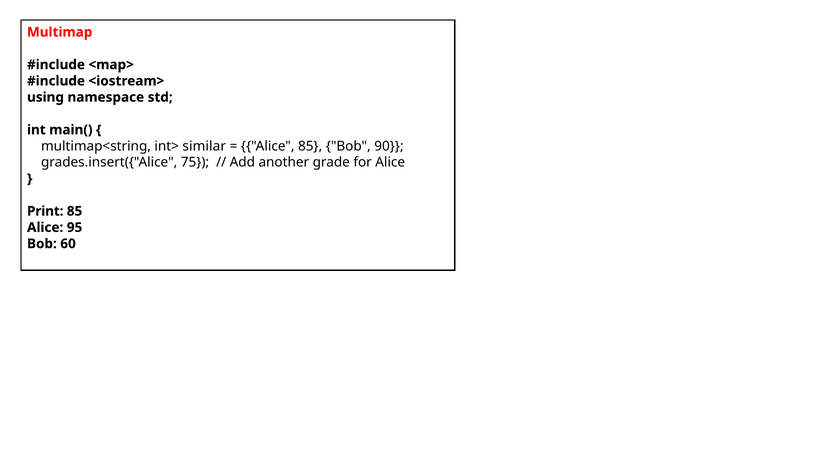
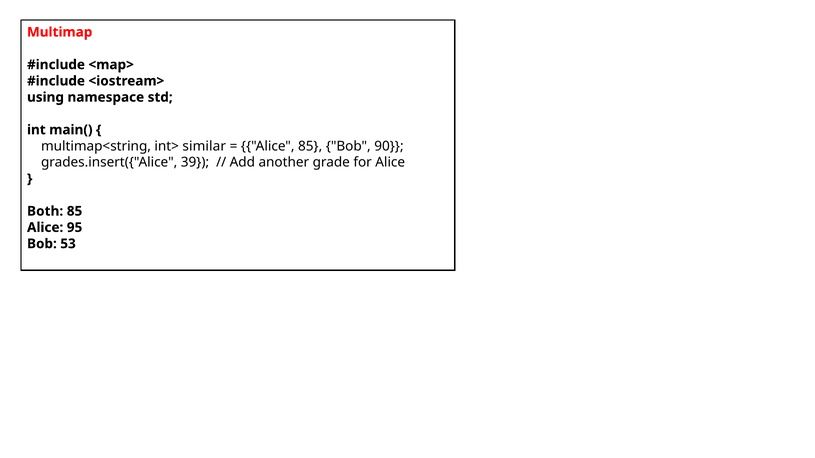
75: 75 -> 39
Print: Print -> Both
60: 60 -> 53
